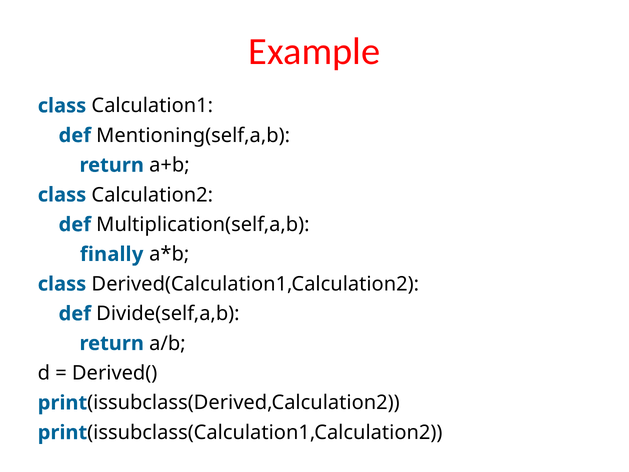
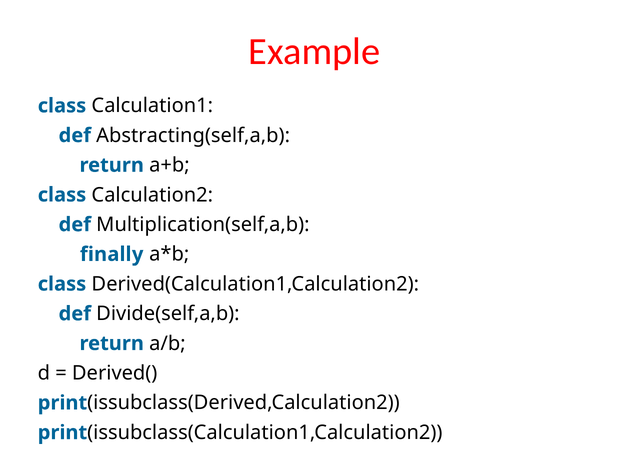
Mentioning(self,a,b: Mentioning(self,a,b -> Abstracting(self,a,b
